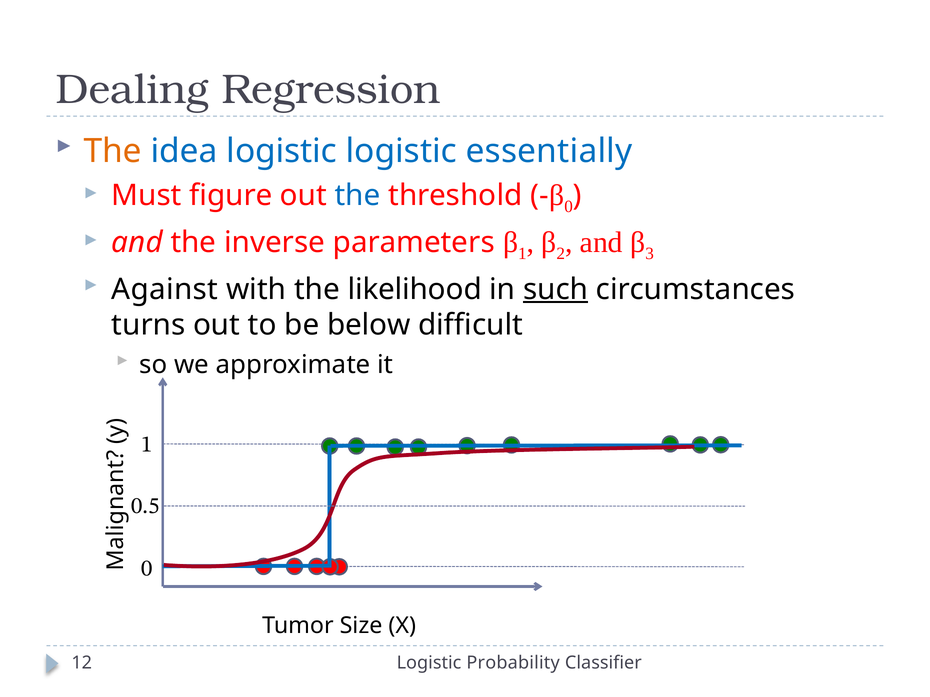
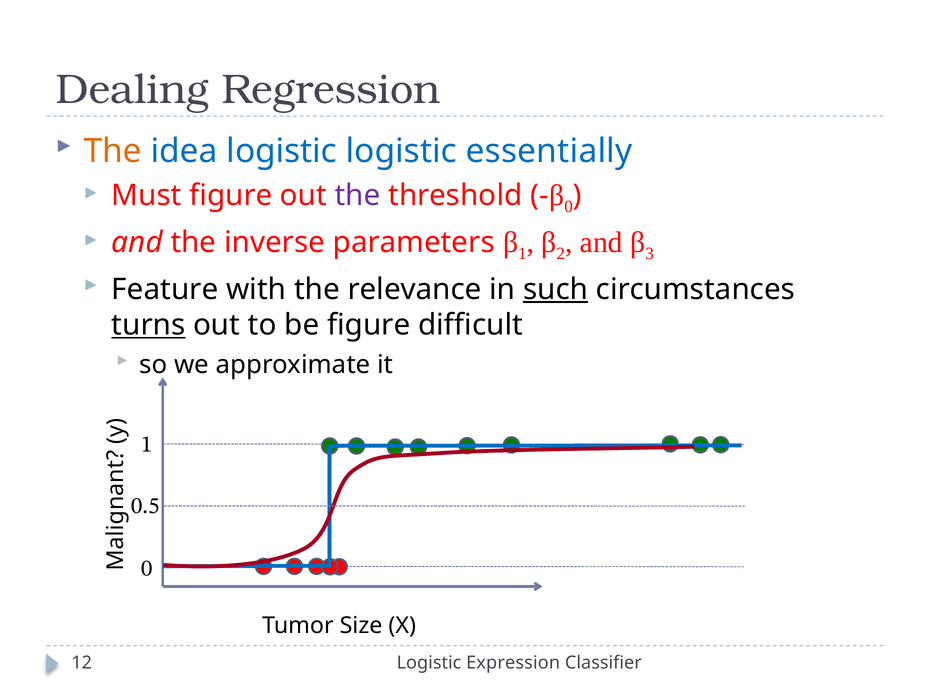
the at (358, 195) colour: blue -> purple
Against: Against -> Feature
likelihood: likelihood -> relevance
turns underline: none -> present
be below: below -> figure
Probability: Probability -> Expression
